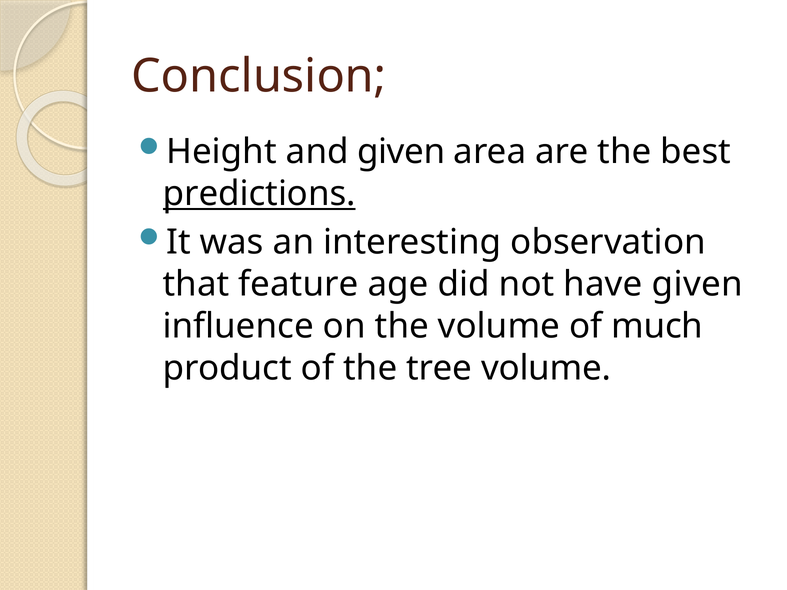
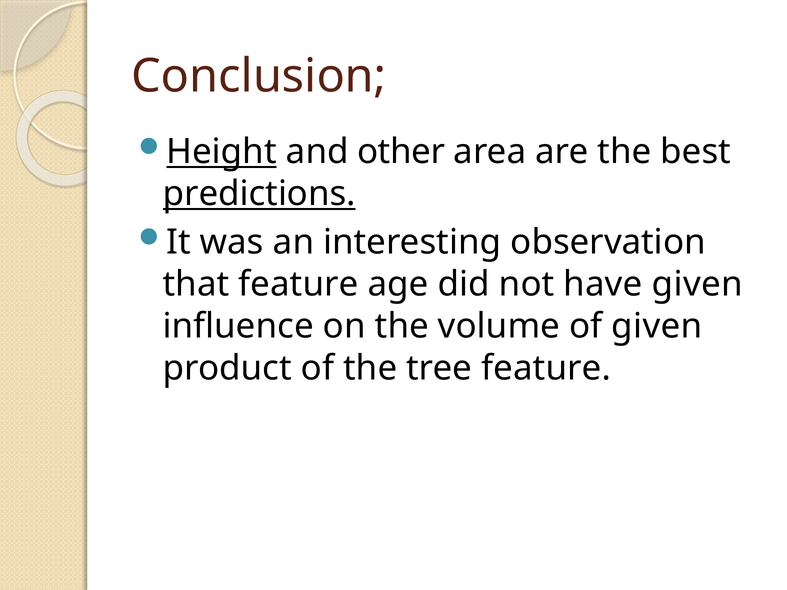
Height underline: none -> present
and given: given -> other
of much: much -> given
tree volume: volume -> feature
